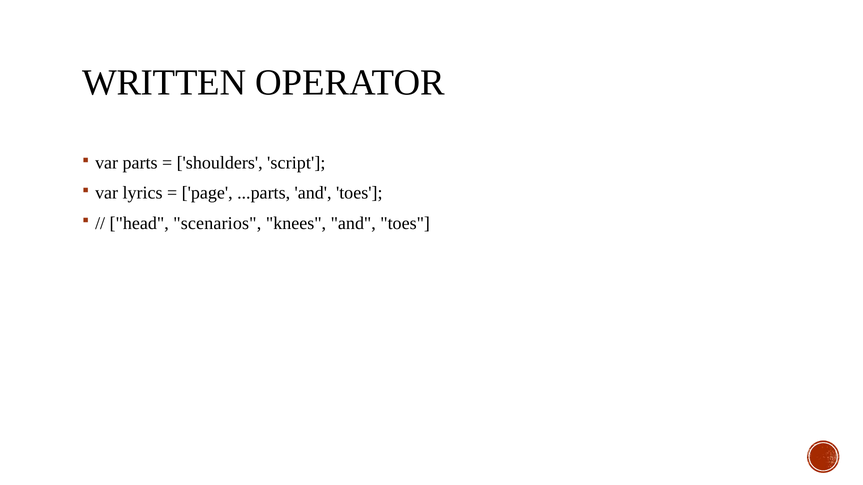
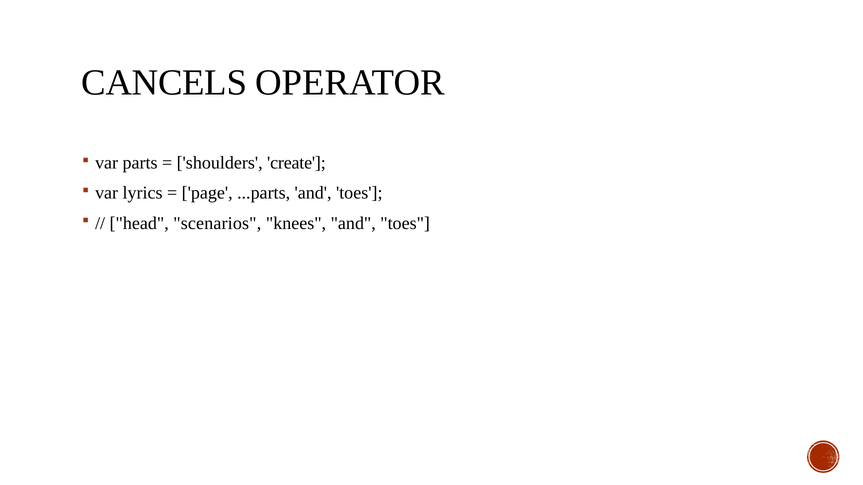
WRITTEN: WRITTEN -> CANCELS
script: script -> create
